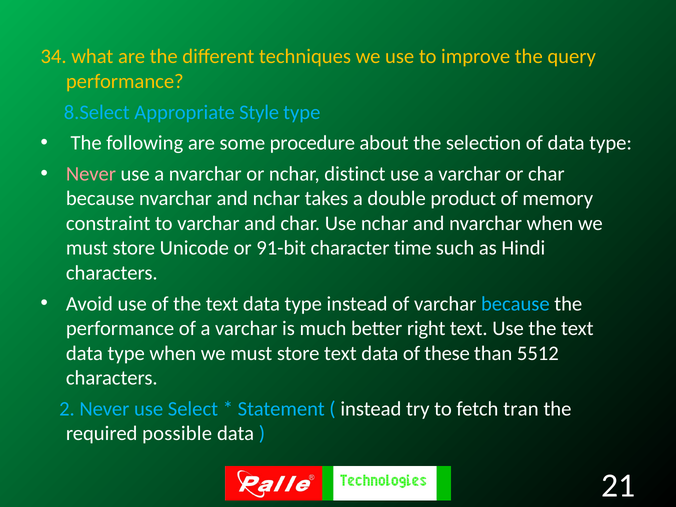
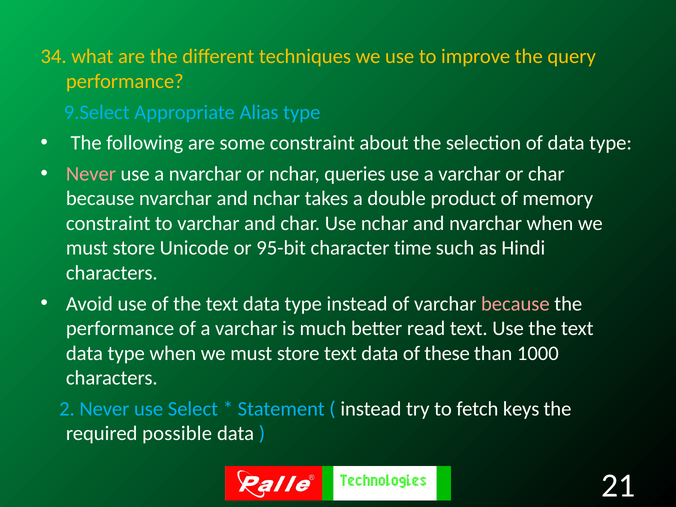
8.Select: 8.Select -> 9.Select
Style: Style -> Alias
some procedure: procedure -> constraint
distinct: distinct -> queries
91-bit: 91-bit -> 95-bit
because at (515, 304) colour: light blue -> pink
right: right -> read
5512: 5512 -> 1000
tran: tran -> keys
